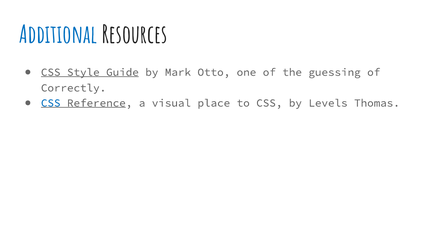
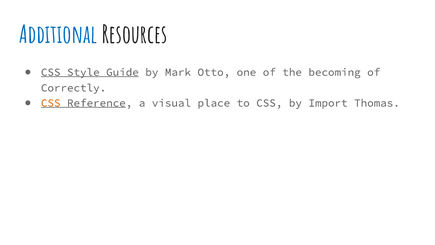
guessing: guessing -> becoming
CSS at (51, 103) colour: blue -> orange
Levels: Levels -> Import
